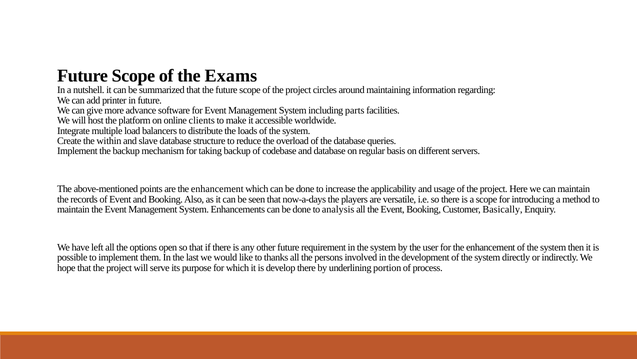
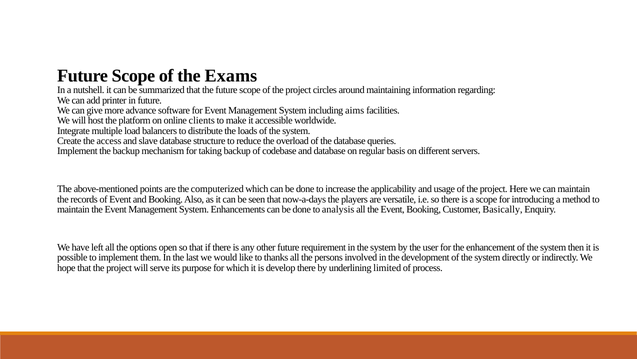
parts: parts -> aims
within: within -> access
are the enhancement: enhancement -> computerized
portion: portion -> limited
